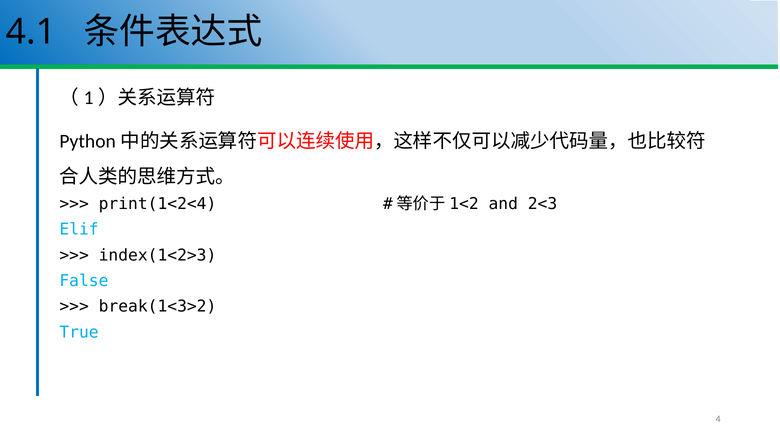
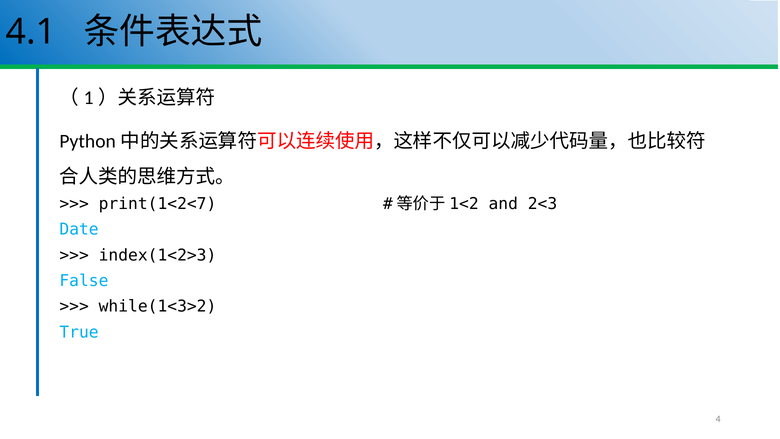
print(1<2<4: print(1<2<4 -> print(1<2<7
Elif: Elif -> Date
break(1<3>2: break(1<3>2 -> while(1<3>2
